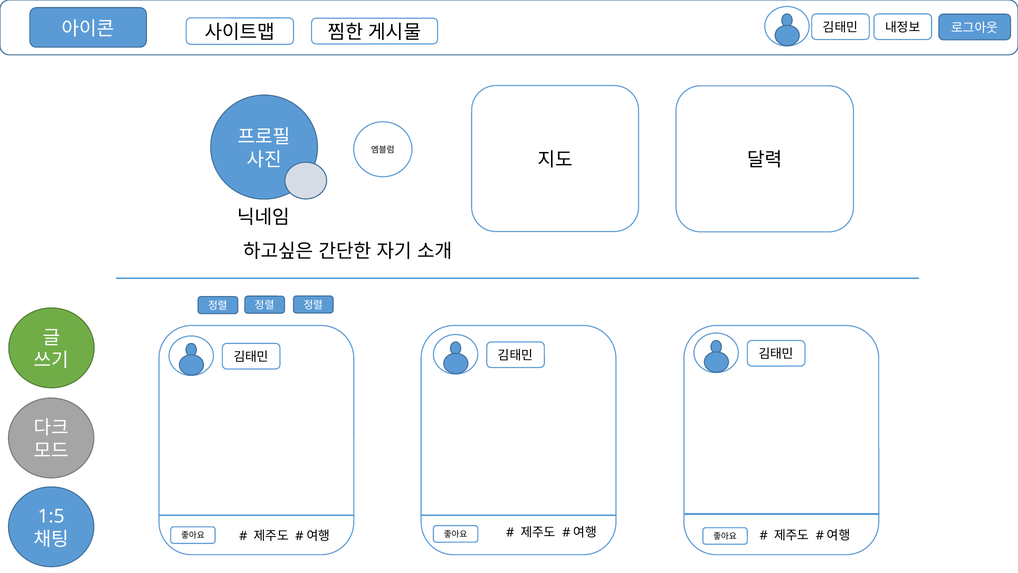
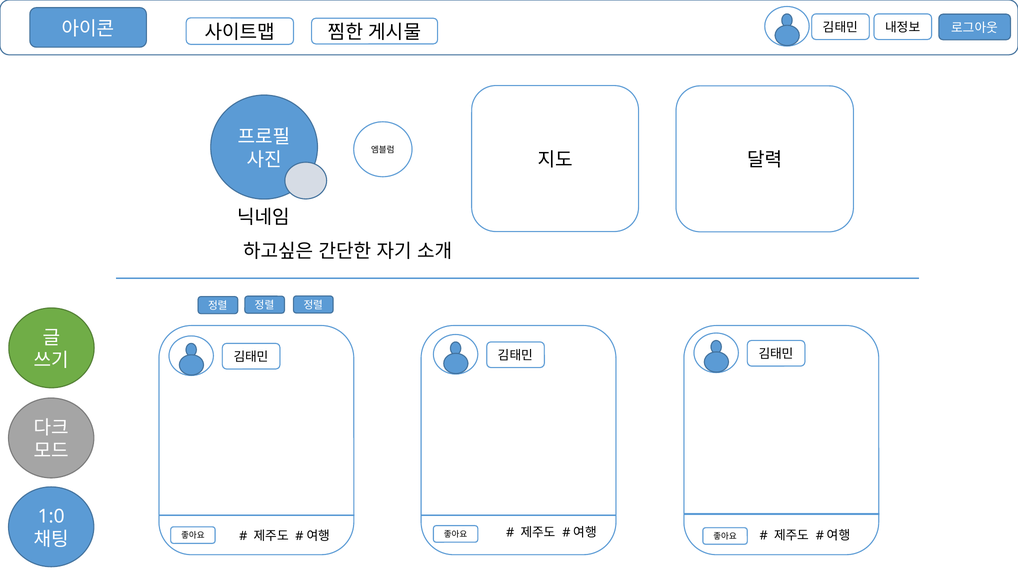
1:5: 1:5 -> 1:0
